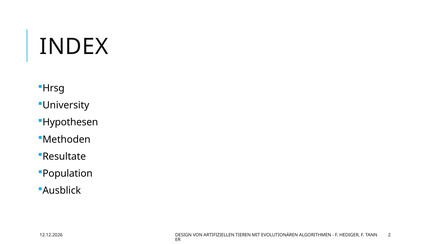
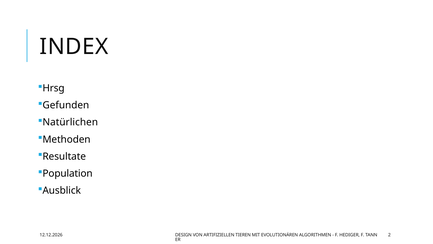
University: University -> Gefunden
Hypothesen: Hypothesen -> Natürlichen
